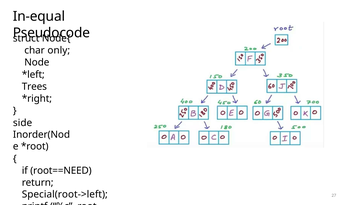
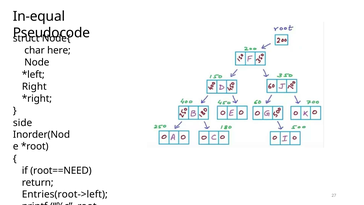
only: only -> here
Trees: Trees -> Right
Special(root->left: Special(root->left -> Entries(root->left
